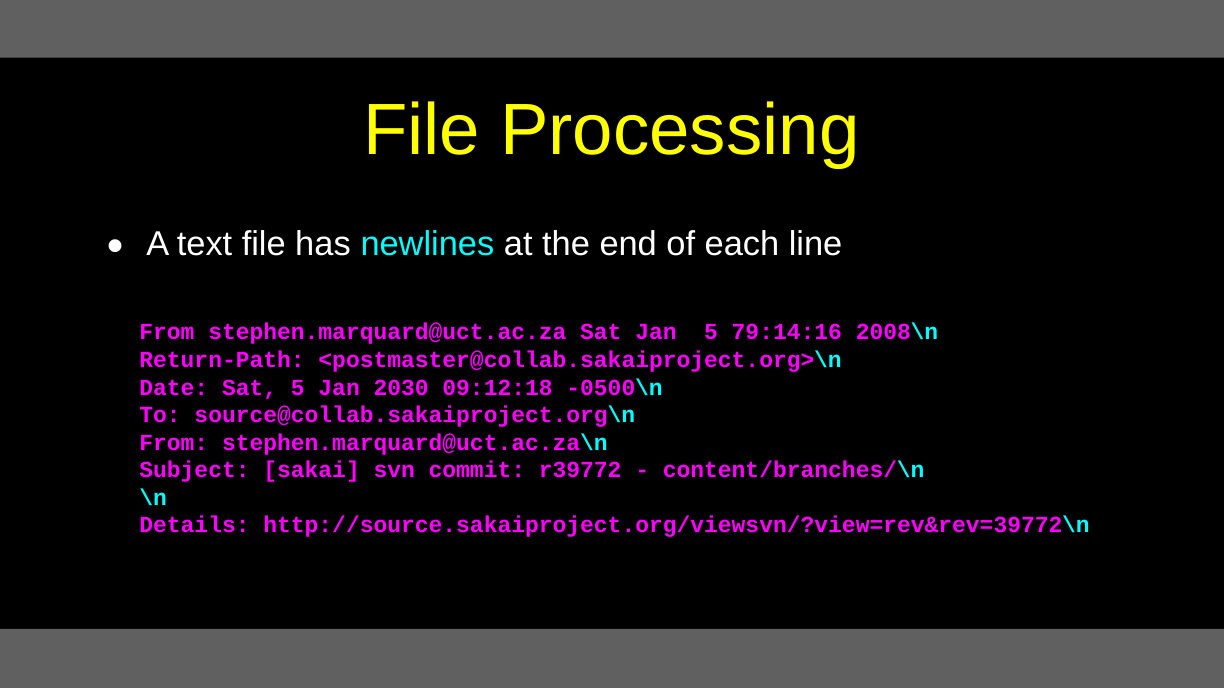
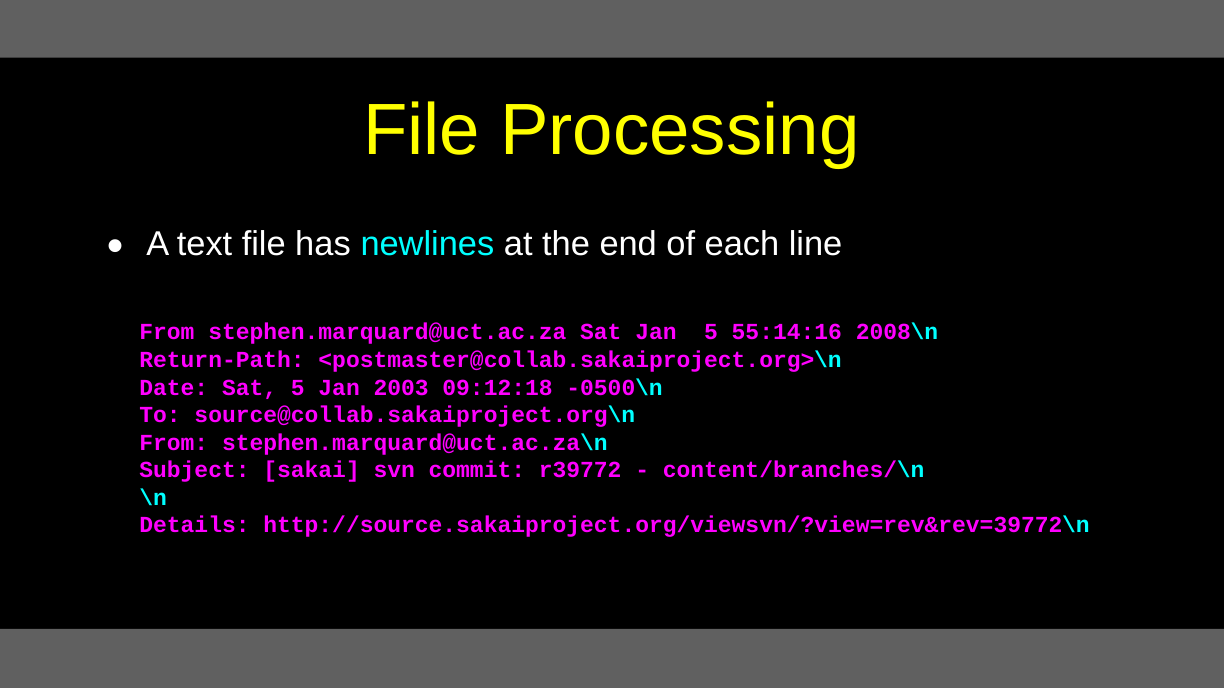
79:14:16: 79:14:16 -> 55:14:16
2030: 2030 -> 2003
